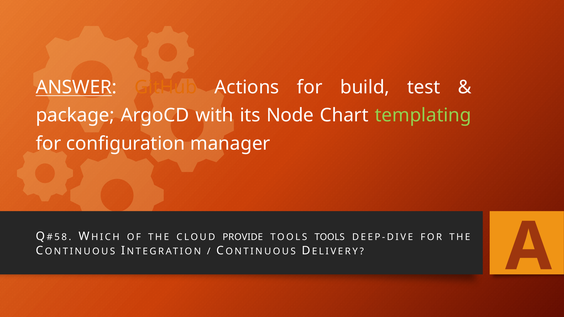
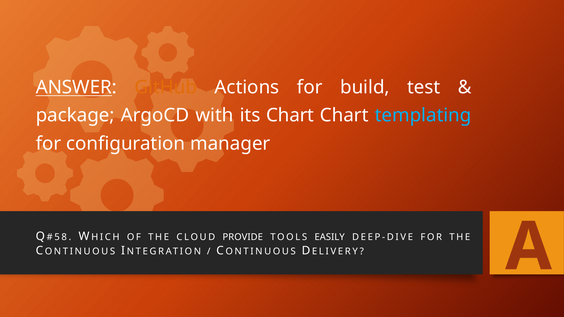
its Node: Node -> Chart
templating colour: light green -> light blue
TOOLS TOOLS: TOOLS -> EASILY
